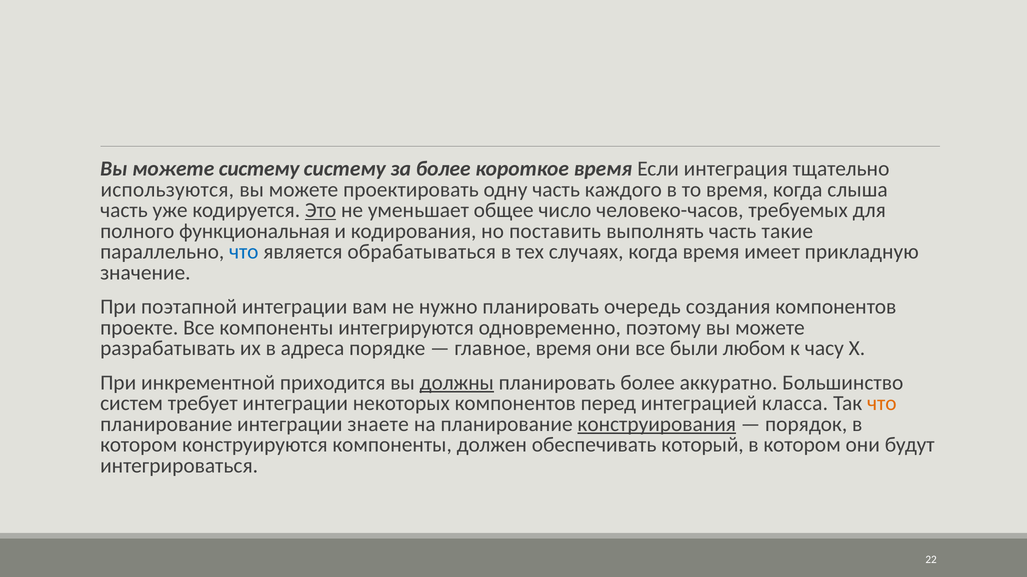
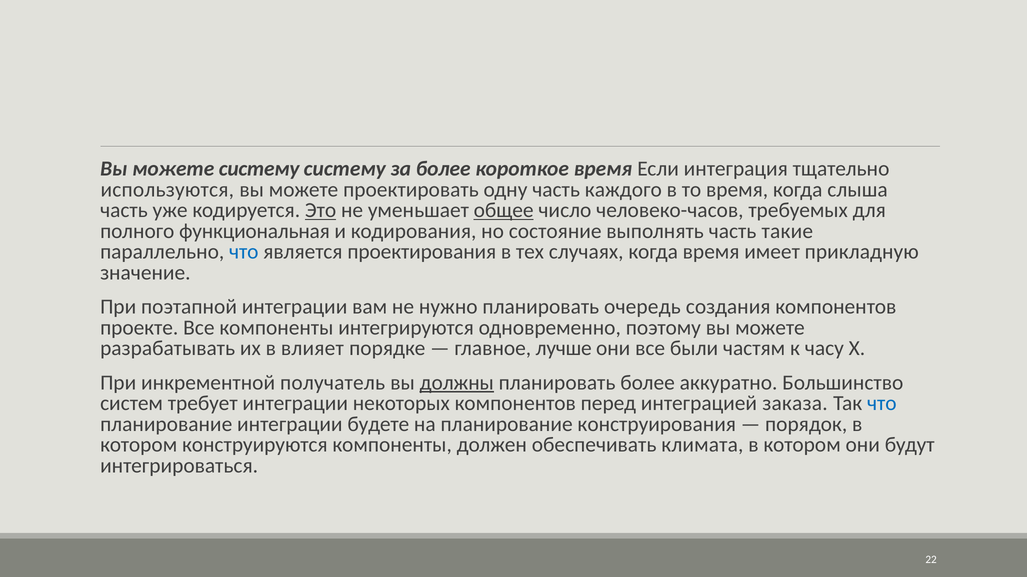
общее underline: none -> present
поставить: поставить -> состояние
обрабатываться: обрабатываться -> проектирования
адреса: адреса -> влияет
главное время: время -> лучше
любом: любом -> частям
приходится: приходится -> получатель
класса: класса -> заказа
что at (882, 404) colour: orange -> blue
знаете: знаете -> будете
конструирования underline: present -> none
который: который -> климата
